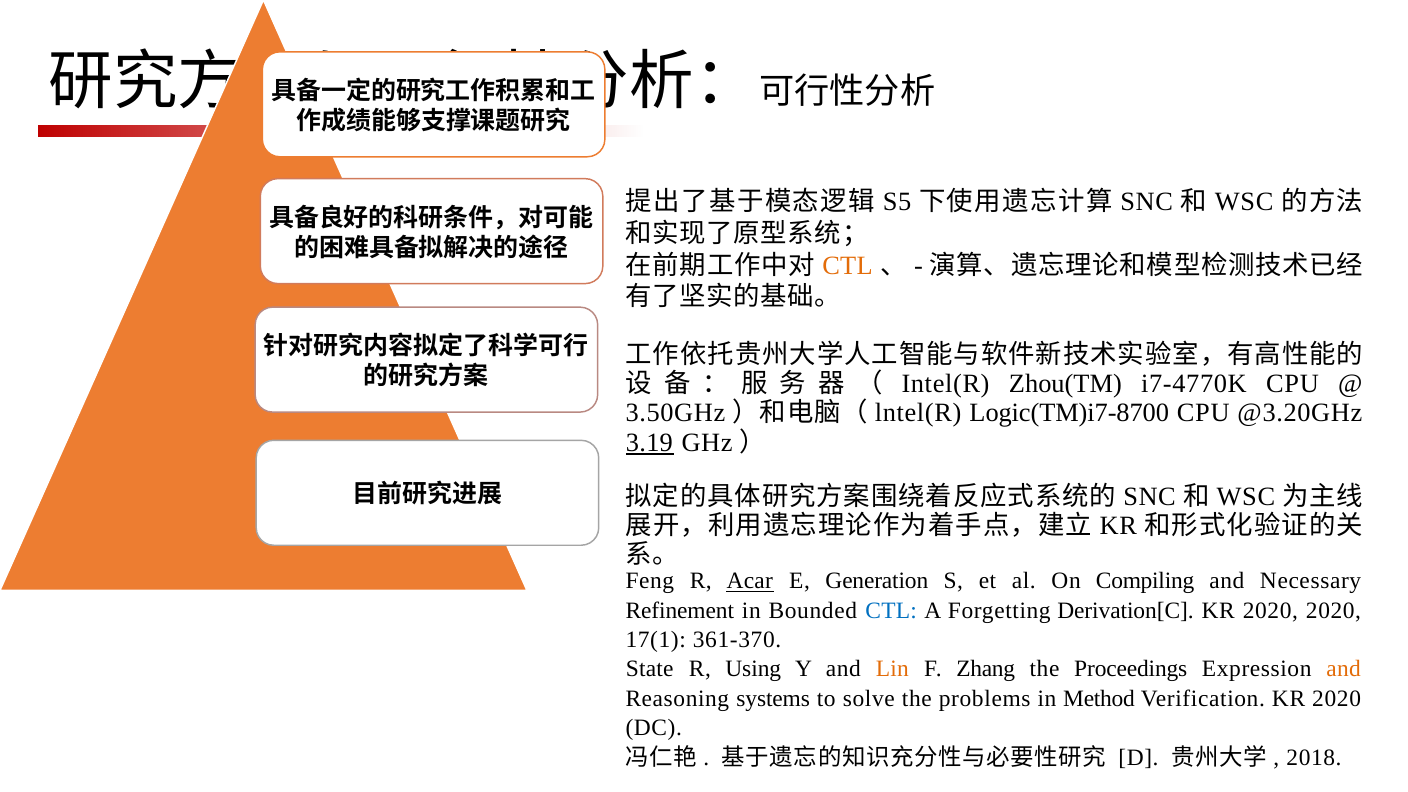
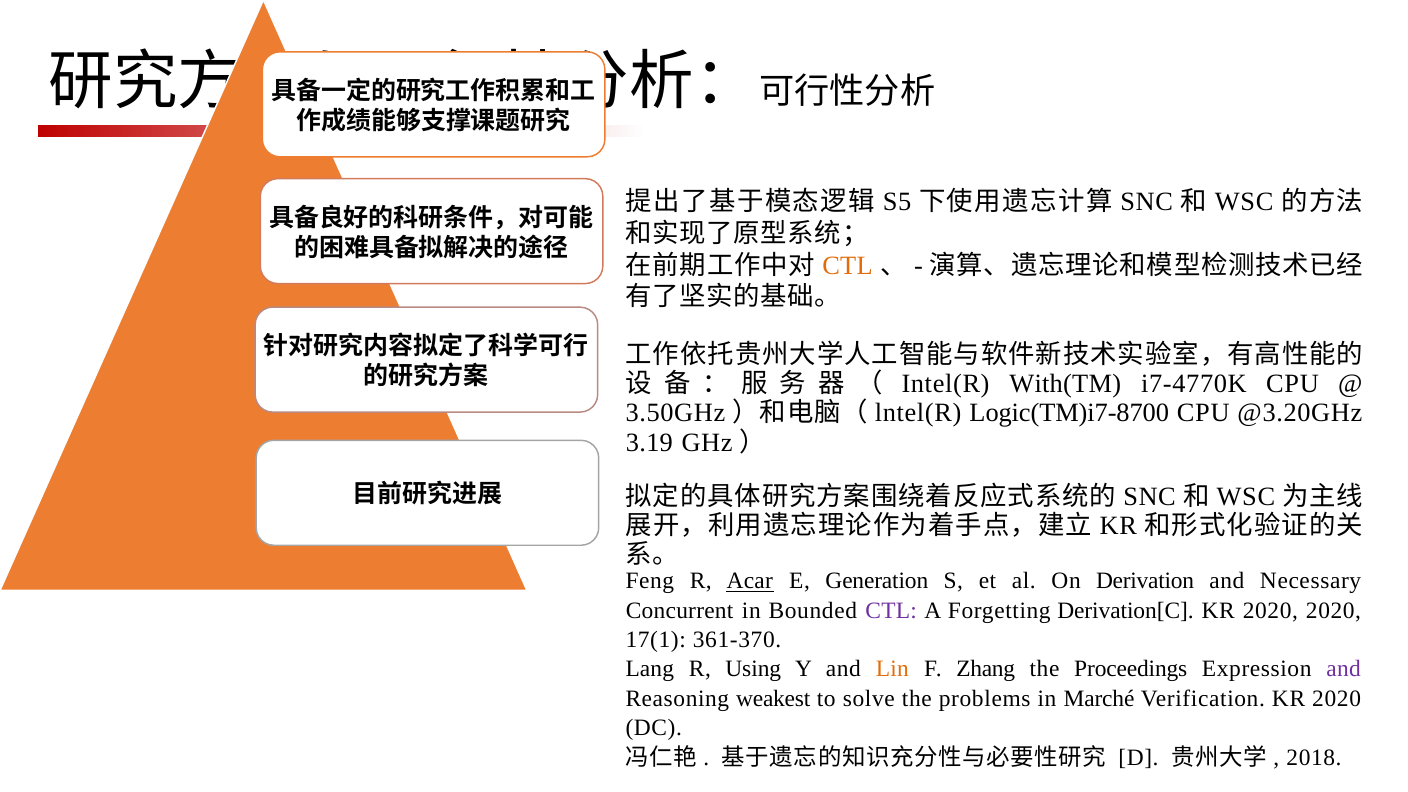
Zhou(TM: Zhou(TM -> With(TM
3.19 underline: present -> none
Compiling: Compiling -> Derivation
Refinement: Refinement -> Concurrent
CTL at (891, 611) colour: blue -> purple
State: State -> Lang
and at (1344, 669) colour: orange -> purple
systems: systems -> weakest
Method: Method -> Marché
